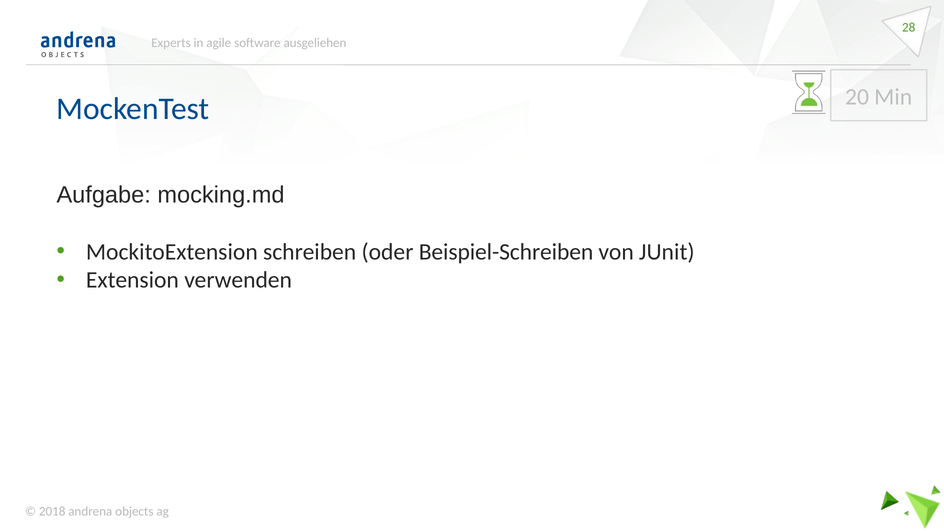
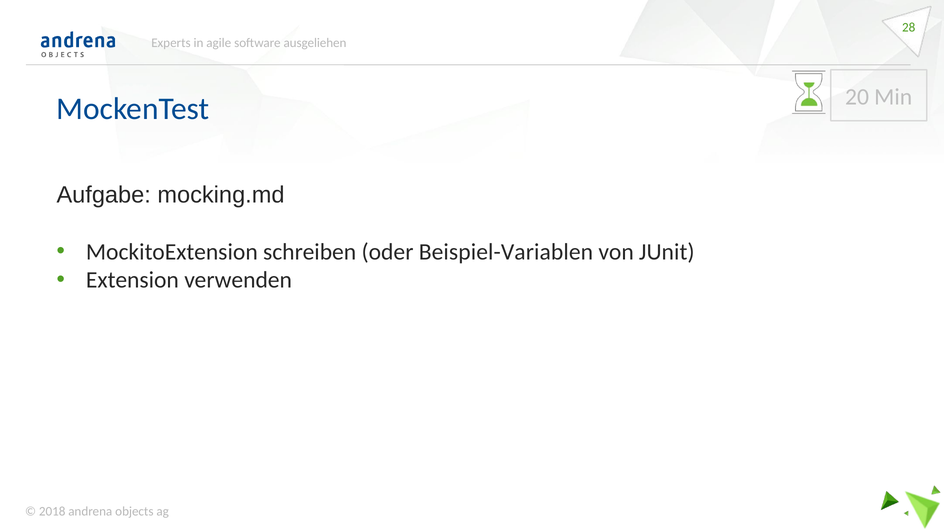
Beispiel-Schreiben: Beispiel-Schreiben -> Beispiel-Variablen
